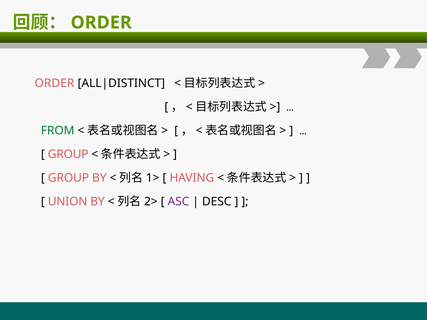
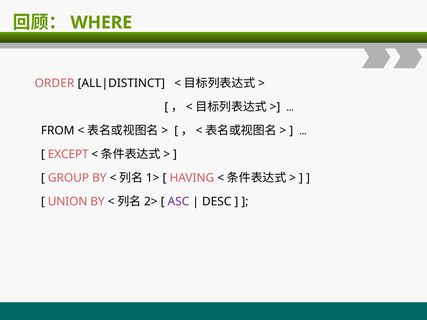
ORDER at (101, 23): ORDER -> WHERE
FROM colour: green -> black
GROUP at (68, 154): GROUP -> EXCEPT
